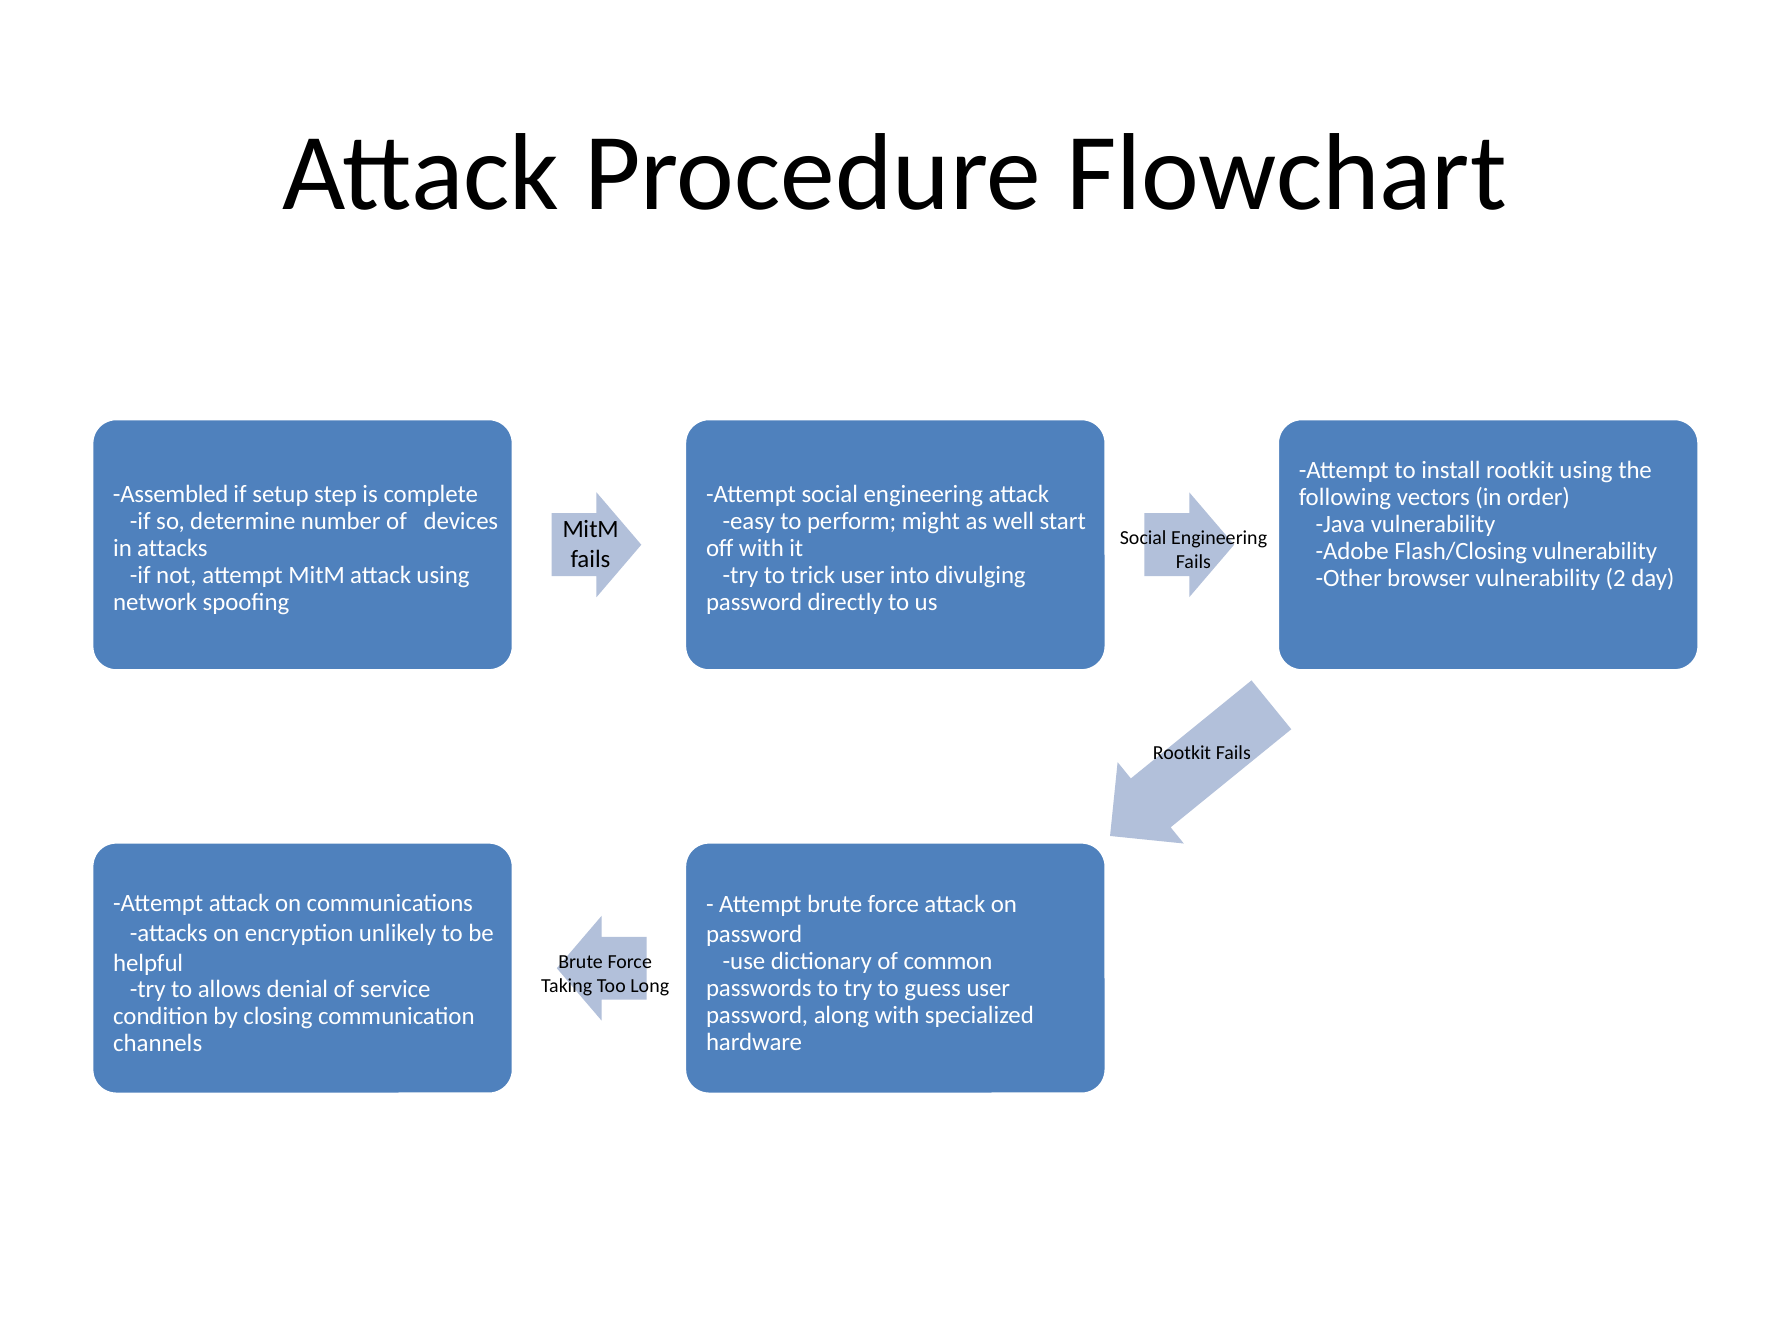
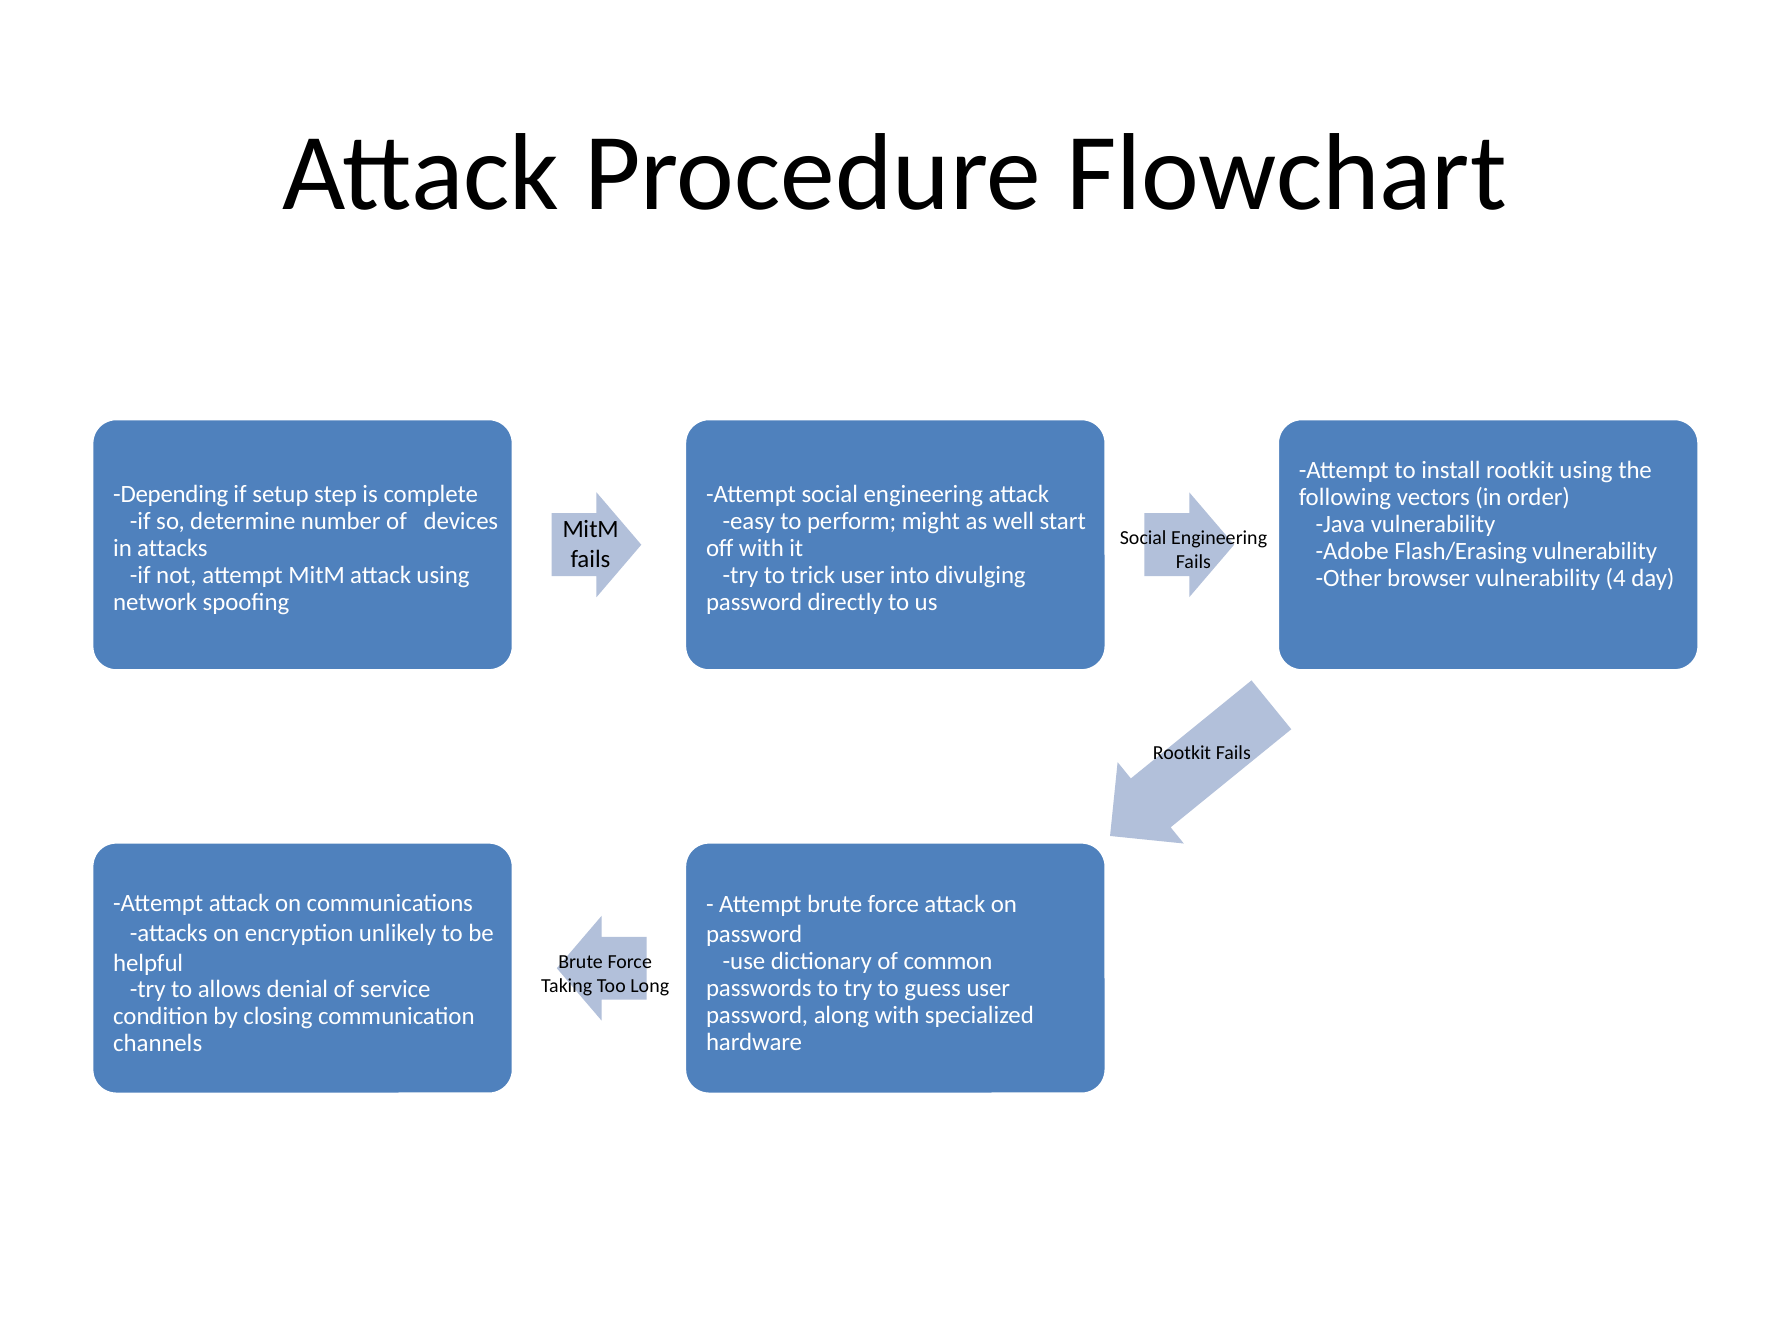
Assembled: Assembled -> Depending
Flash/Closing: Flash/Closing -> Flash/Erasing
2: 2 -> 4
